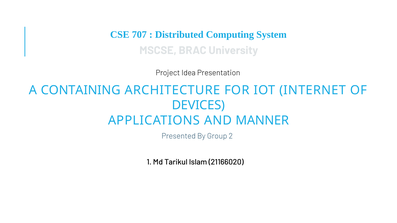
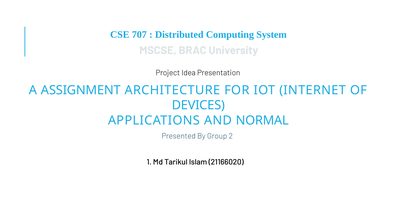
CONTAINING: CONTAINING -> ASSIGNMENT
MANNER: MANNER -> NORMAL
